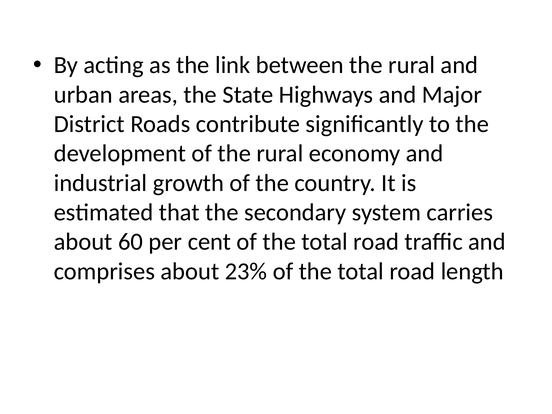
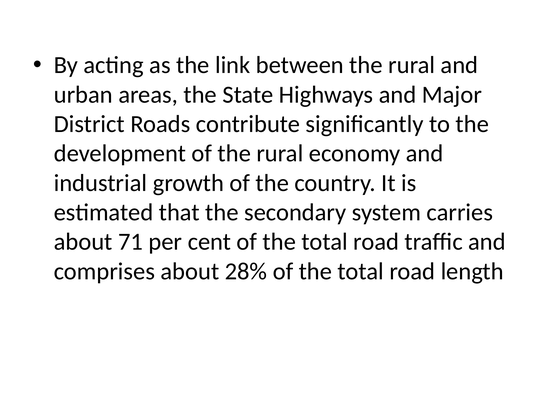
60: 60 -> 71
23%: 23% -> 28%
